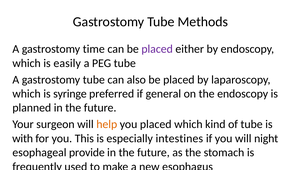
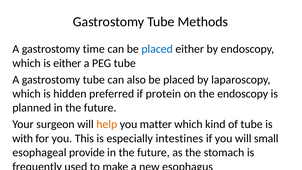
placed at (157, 49) colour: purple -> blue
is easily: easily -> either
syringe: syringe -> hidden
general: general -> protein
you placed: placed -> matter
night: night -> small
